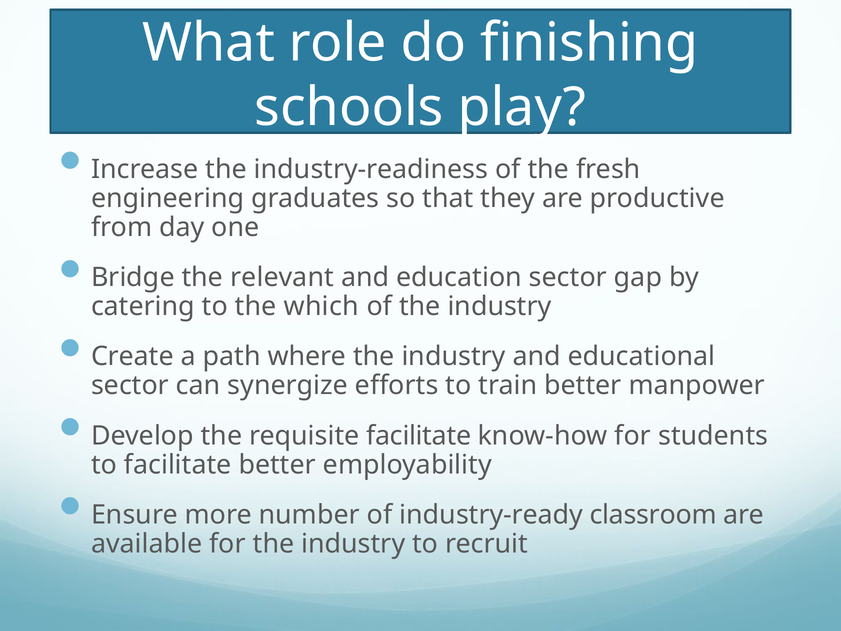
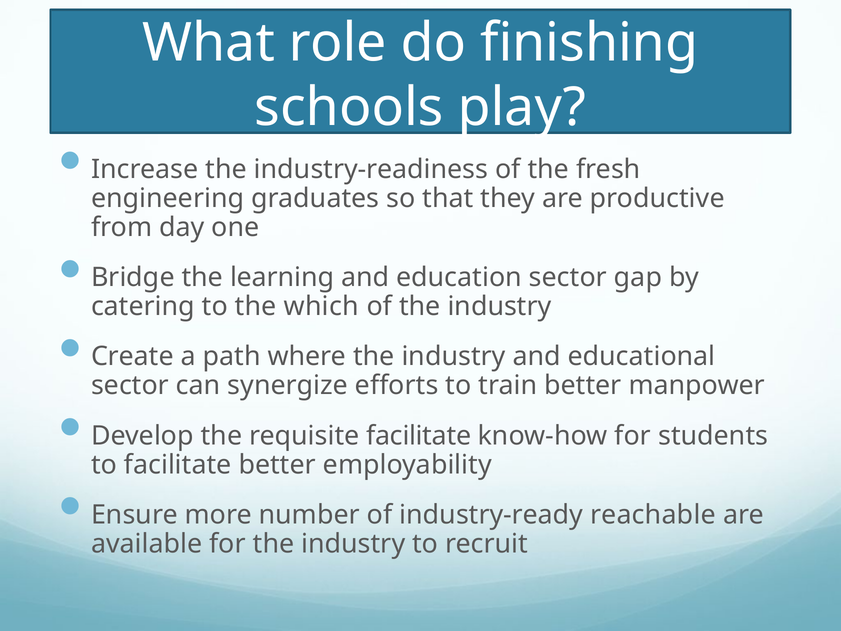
relevant: relevant -> learning
classroom: classroom -> reachable
